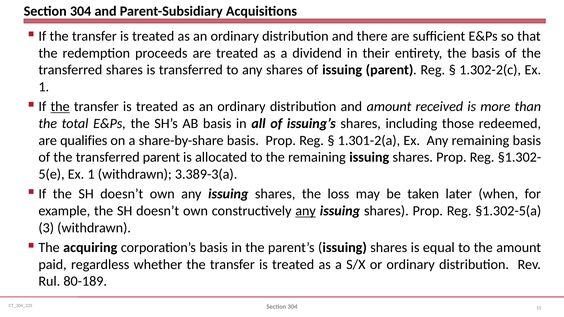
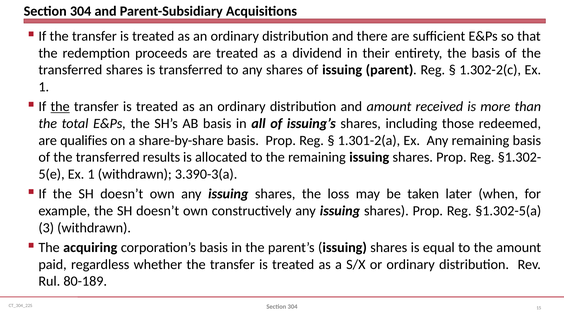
transferred parent: parent -> results
3.389-3(a: 3.389-3(a -> 3.390-3(a
any at (306, 211) underline: present -> none
